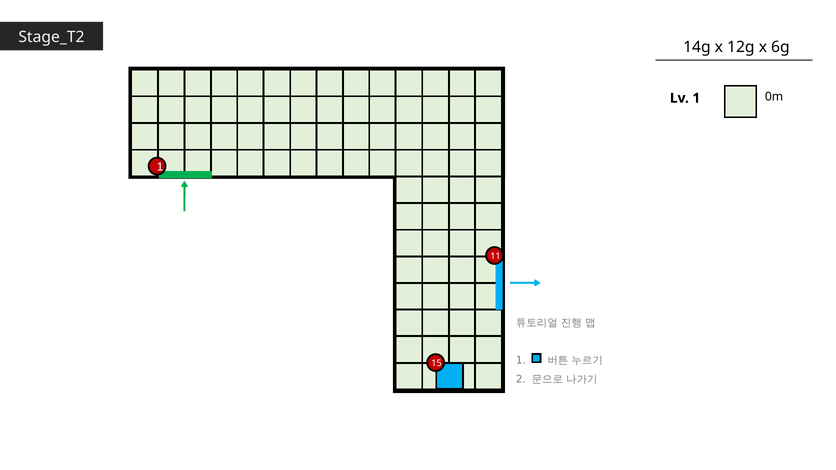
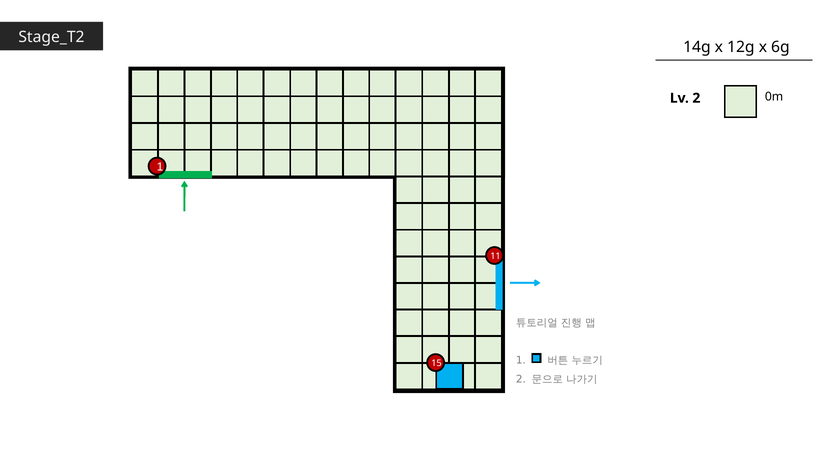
Lv 1: 1 -> 2
